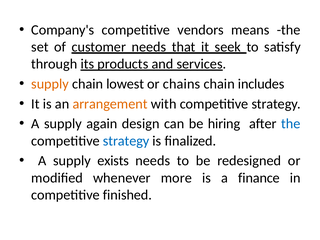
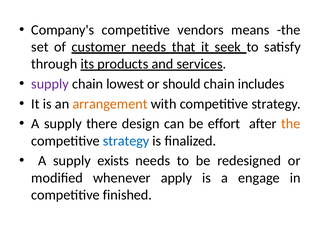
supply at (50, 84) colour: orange -> purple
chains: chains -> should
again: again -> there
hiring: hiring -> effort
the at (291, 124) colour: blue -> orange
more: more -> apply
finance: finance -> engage
